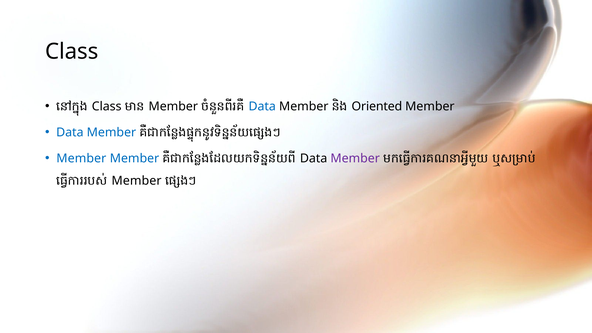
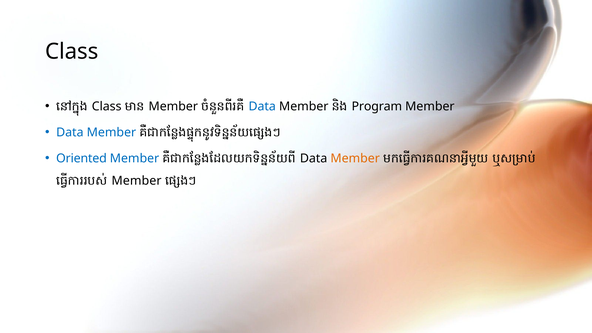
Oriented: Oriented -> Program
Member at (81, 158): Member -> Oriented
Member at (355, 158) colour: purple -> orange
